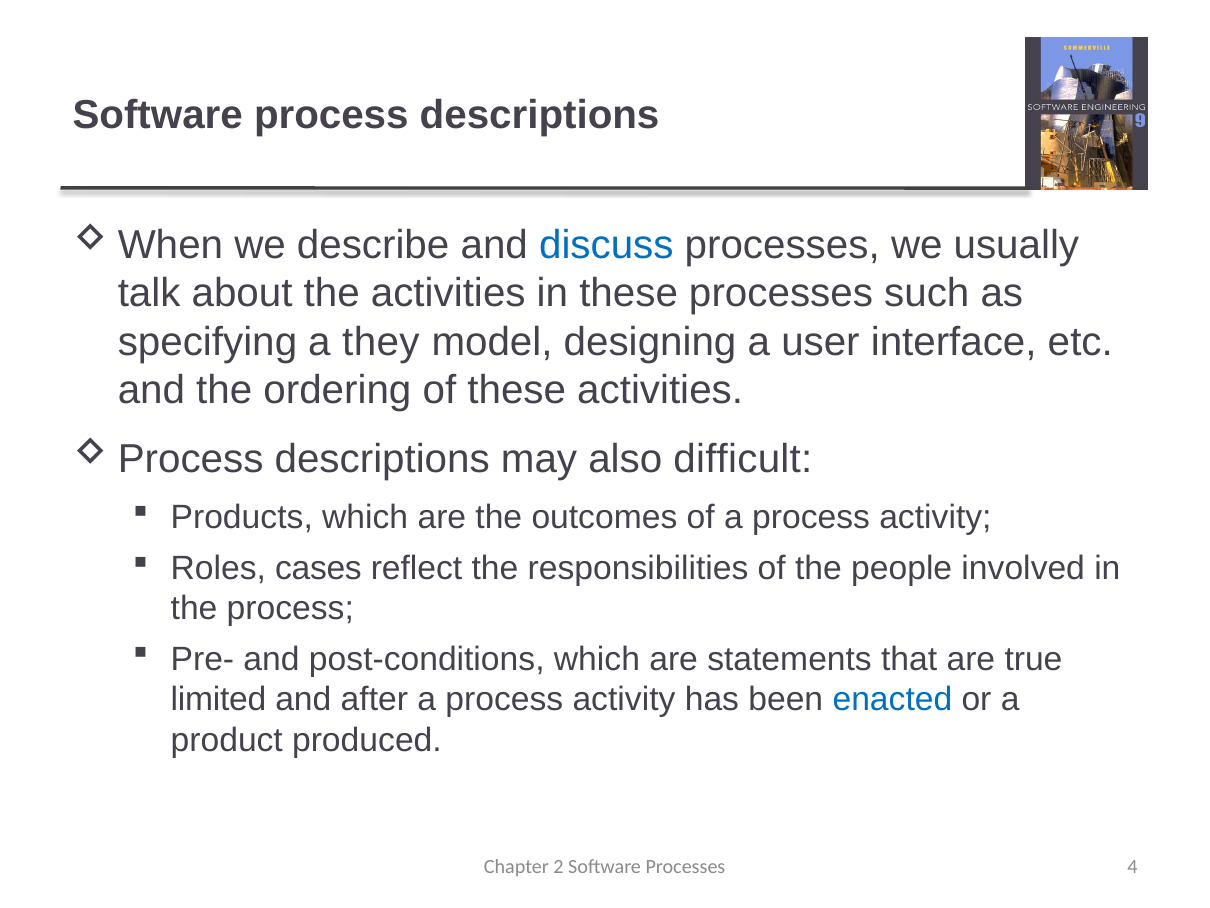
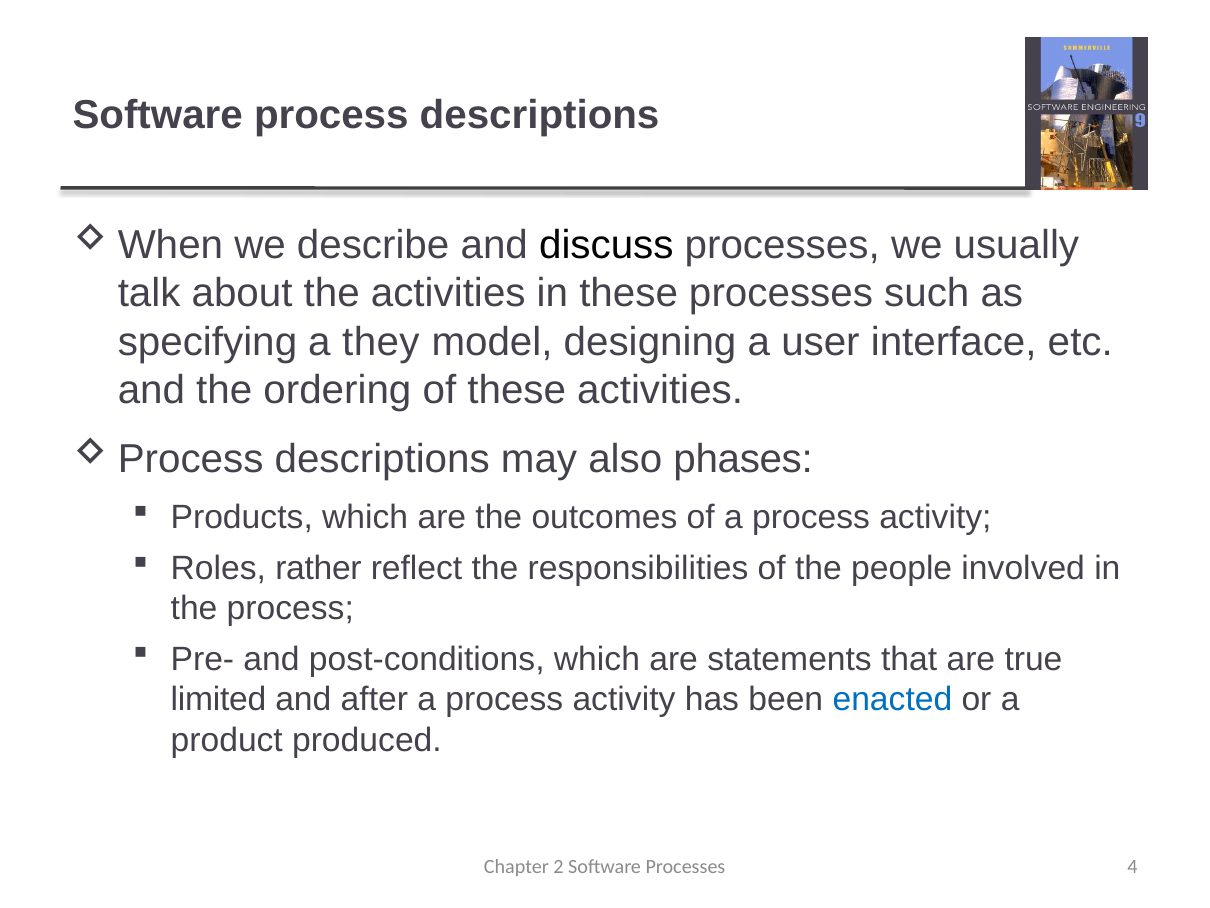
discuss colour: blue -> black
difficult: difficult -> phases
cases: cases -> rather
